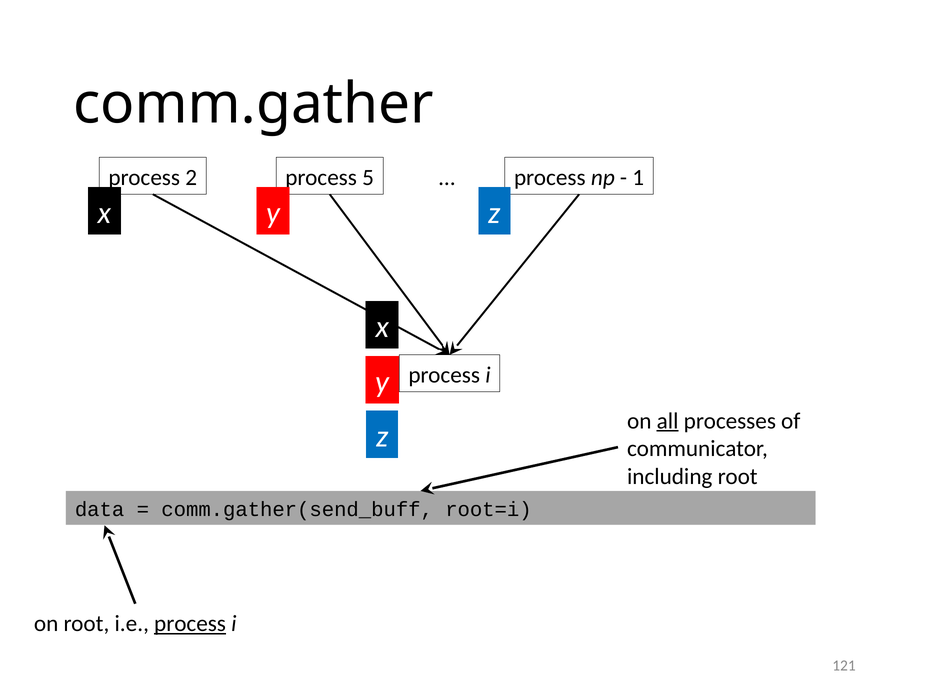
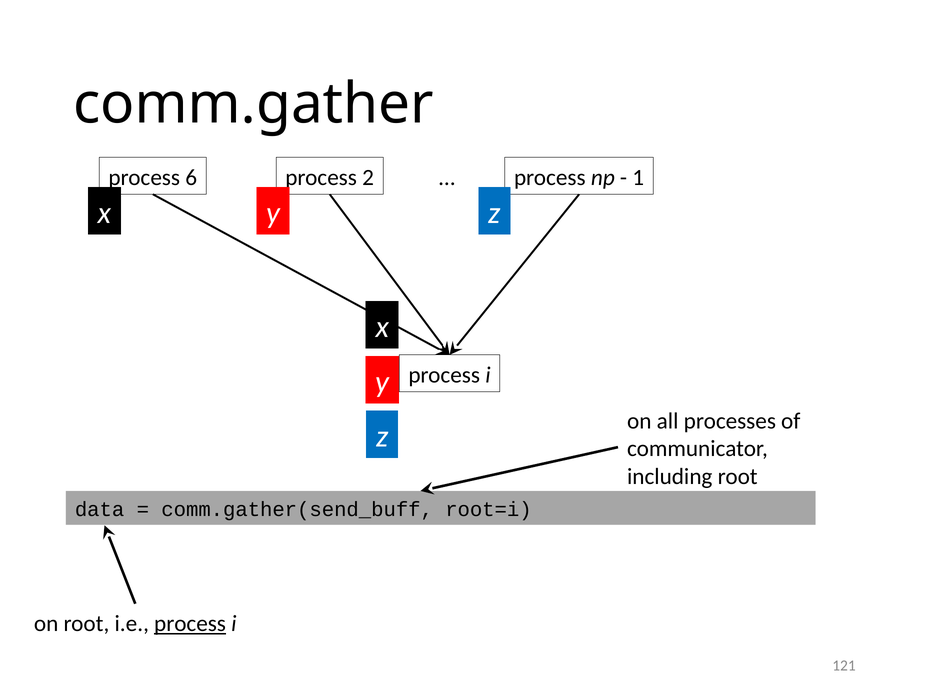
2: 2 -> 6
5: 5 -> 2
all underline: present -> none
